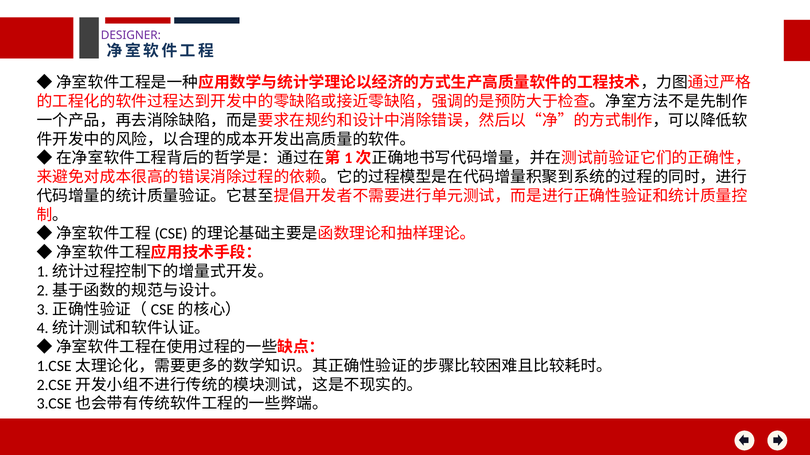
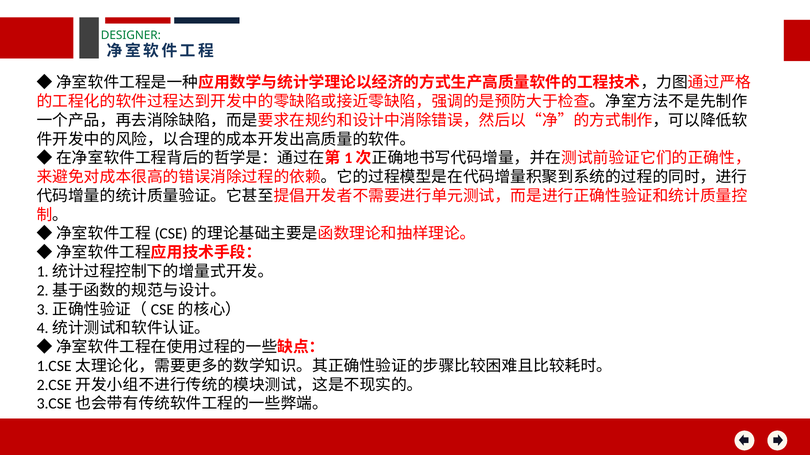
DESIGNER colour: purple -> green
